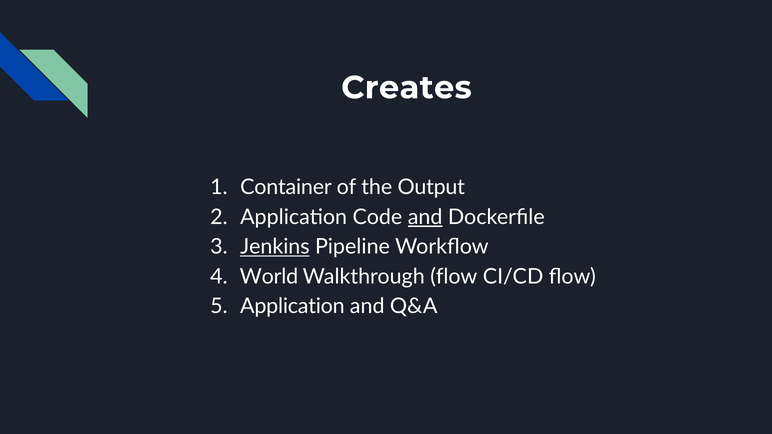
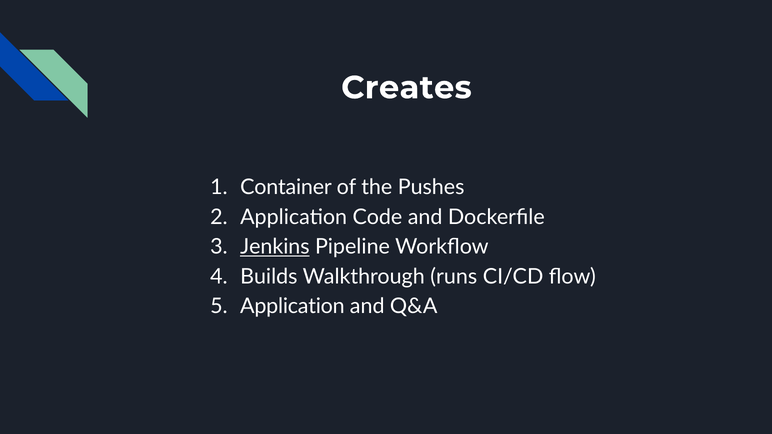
Output: Output -> Pushes
and at (425, 217) underline: present -> none
World: World -> Builds
Walkthrough flow: flow -> runs
